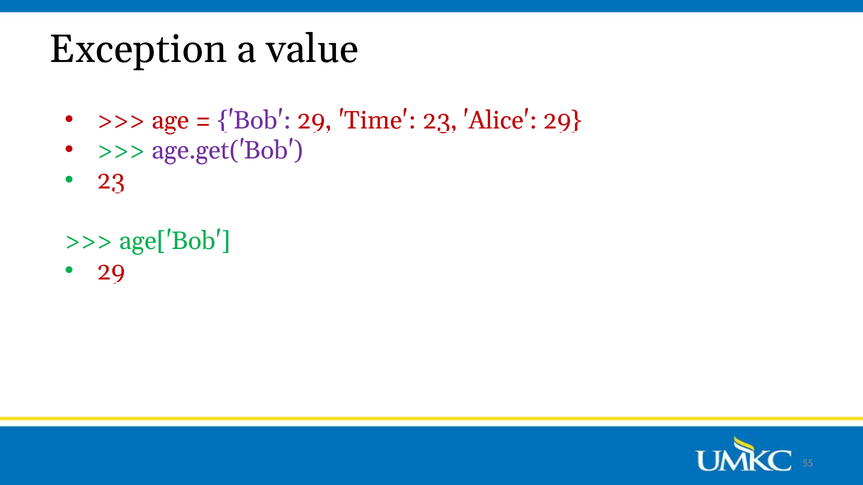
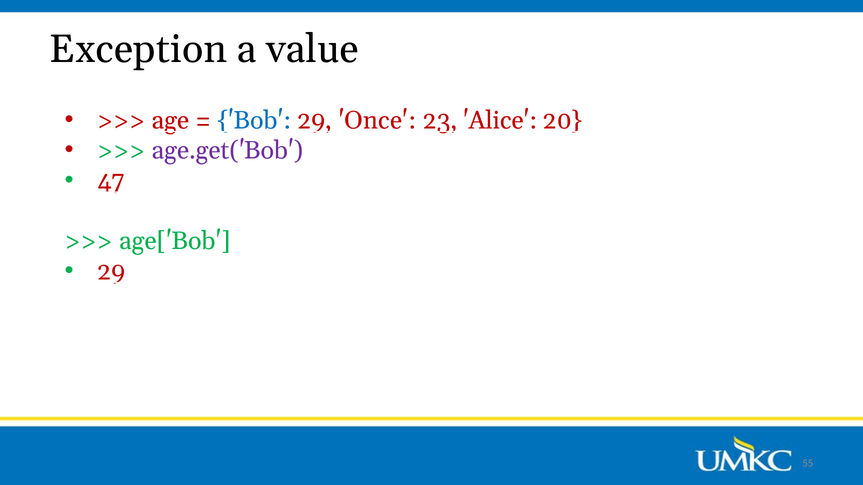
Bob colour: purple -> blue
Time: Time -> Once
Alice 29: 29 -> 20
23 at (111, 181): 23 -> 47
